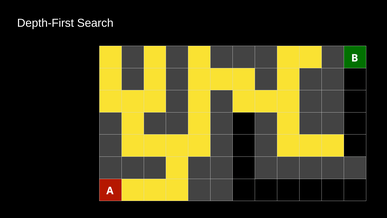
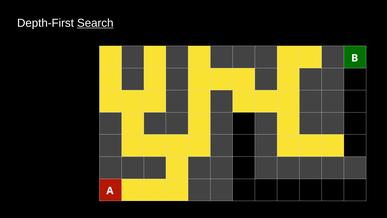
Search underline: none -> present
